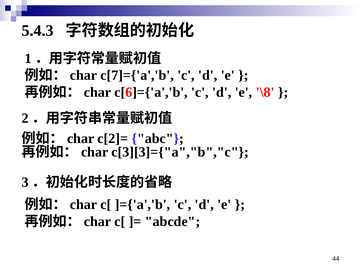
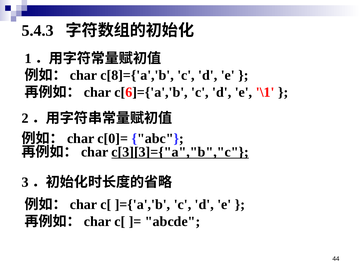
c[7]={'a','b: c[7]={'a','b -> c[8]={'a','b
\8: \8 -> \1
c[2]=: c[2]= -> c[0]=
c[3][3]={"a","b","c underline: none -> present
